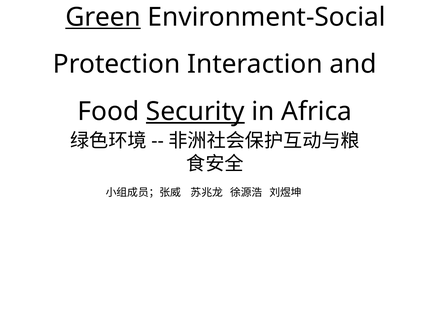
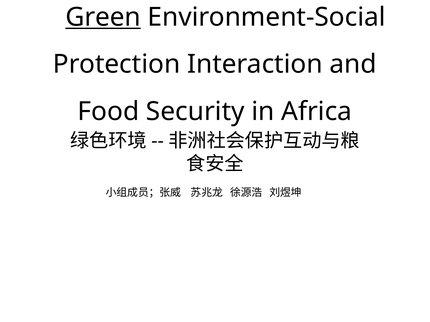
Security underline: present -> none
